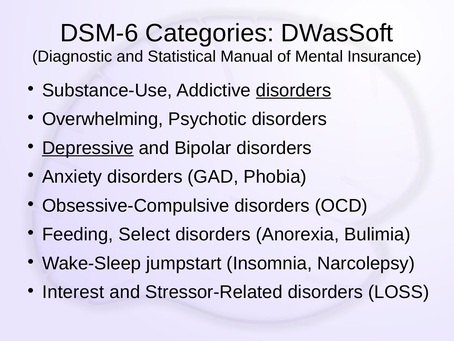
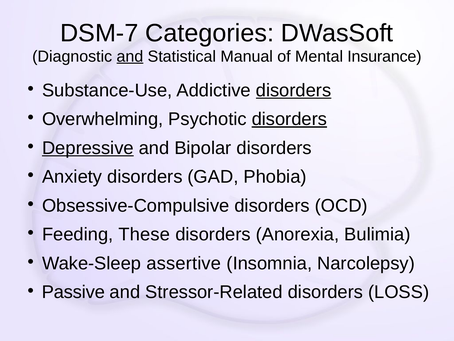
DSM-6: DSM-6 -> DSM-7
and at (130, 56) underline: none -> present
disorders at (289, 119) underline: none -> present
Select: Select -> These
jumpstart: jumpstart -> assertive
Interest: Interest -> Passive
